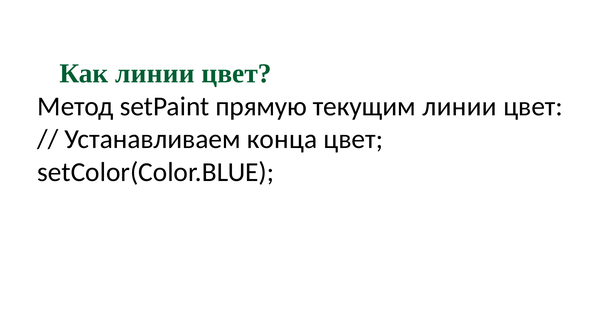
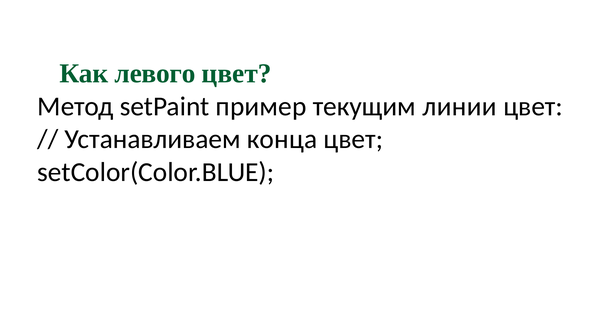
Как линии: линии -> левого
прямую: прямую -> пример
